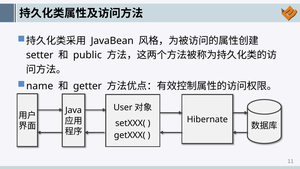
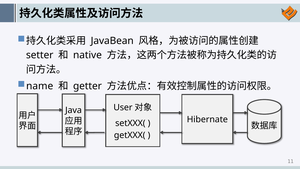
public: public -> native
